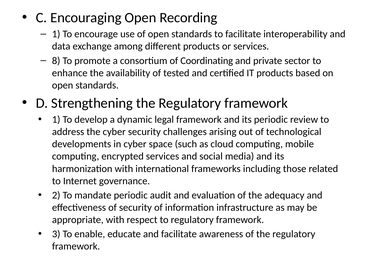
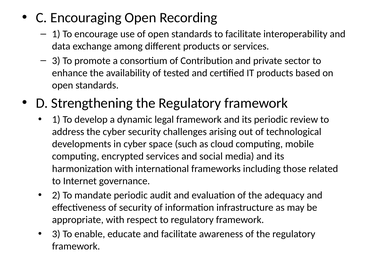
8 at (56, 61): 8 -> 3
Coordinating: Coordinating -> Contribution
